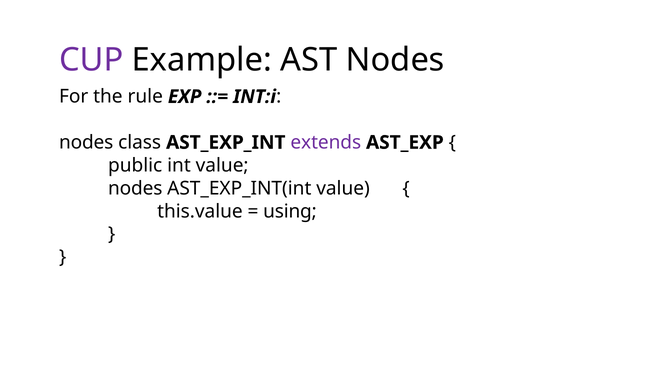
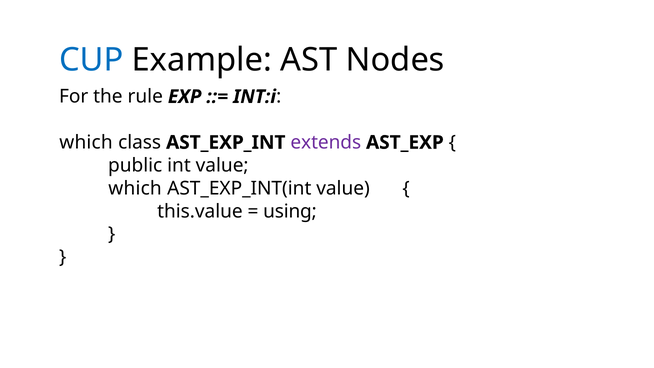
CUP colour: purple -> blue
nodes at (86, 142): nodes -> which
nodes at (135, 188): nodes -> which
